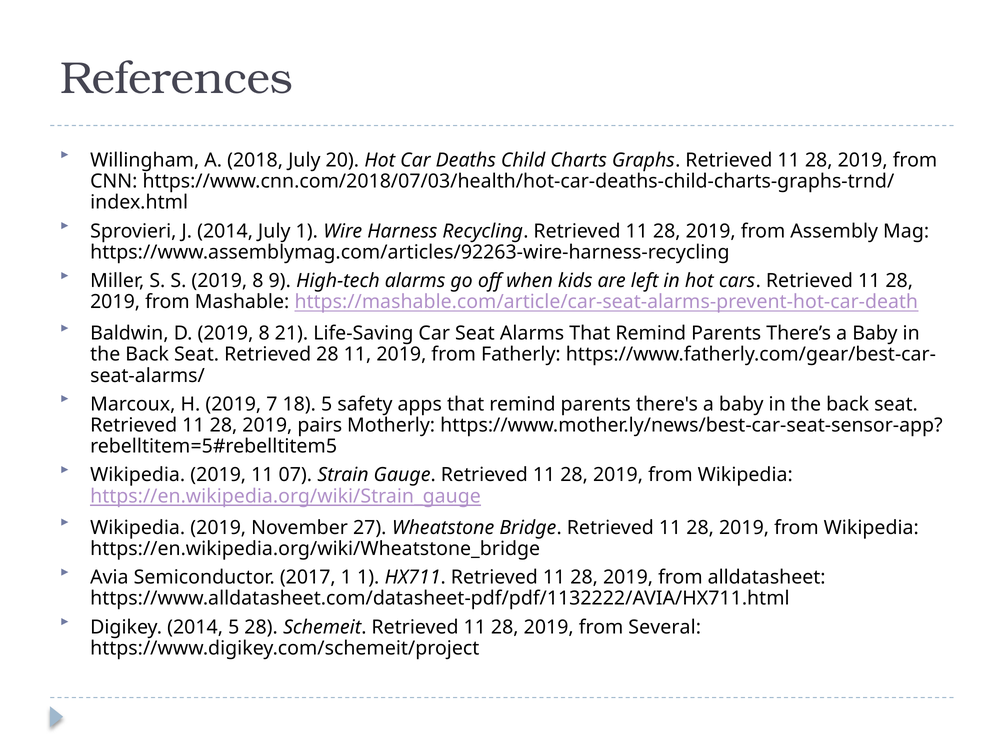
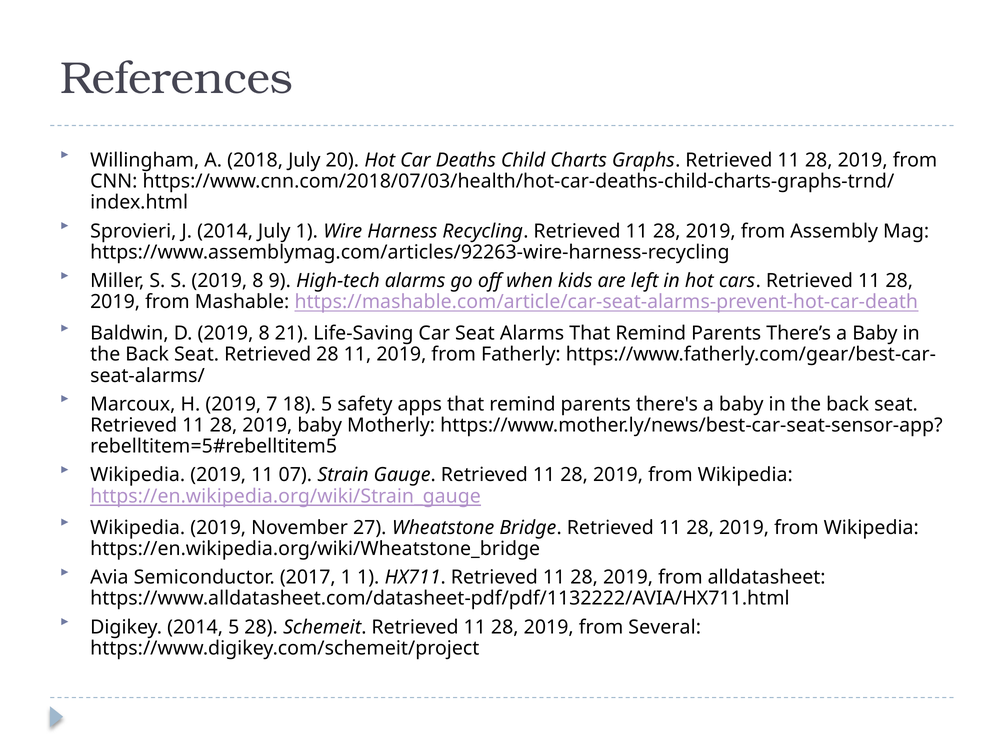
2019 pairs: pairs -> baby
